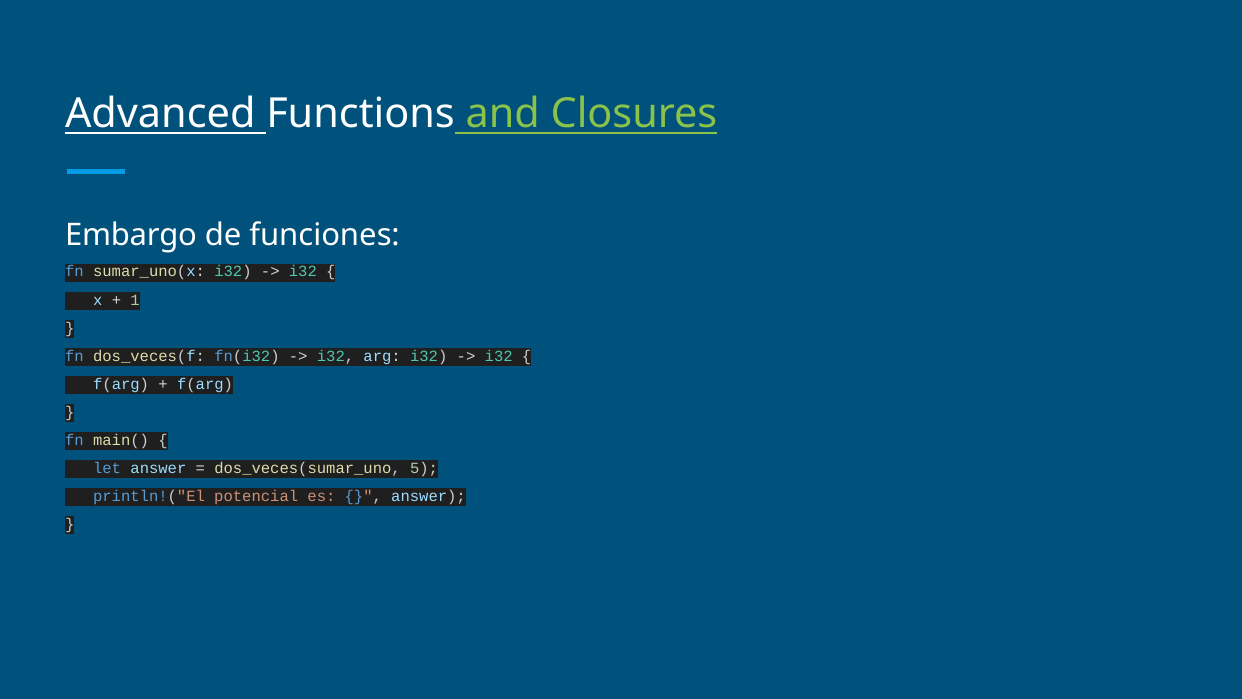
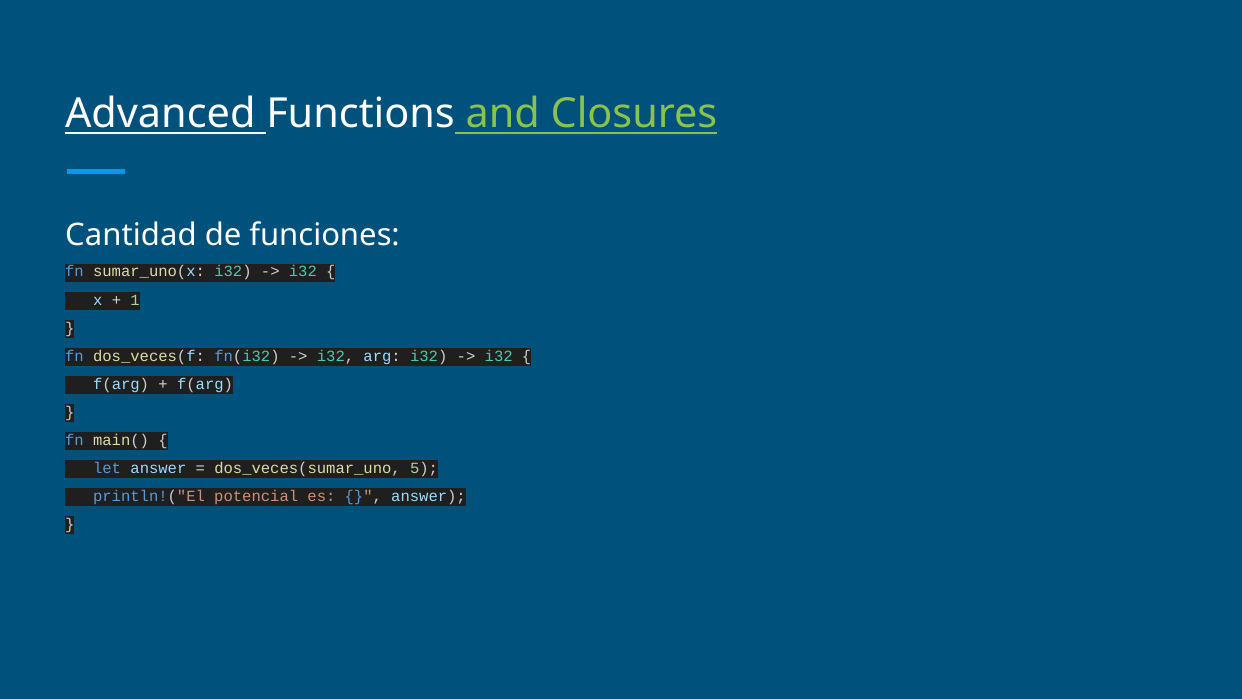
Embargo: Embargo -> Cantidad
